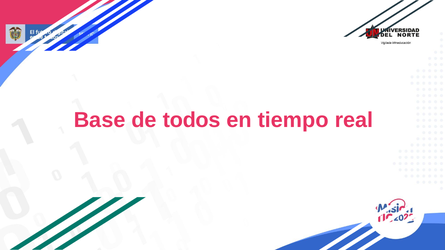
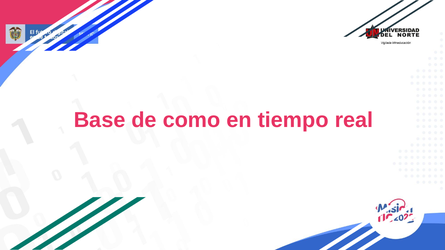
todos: todos -> como
